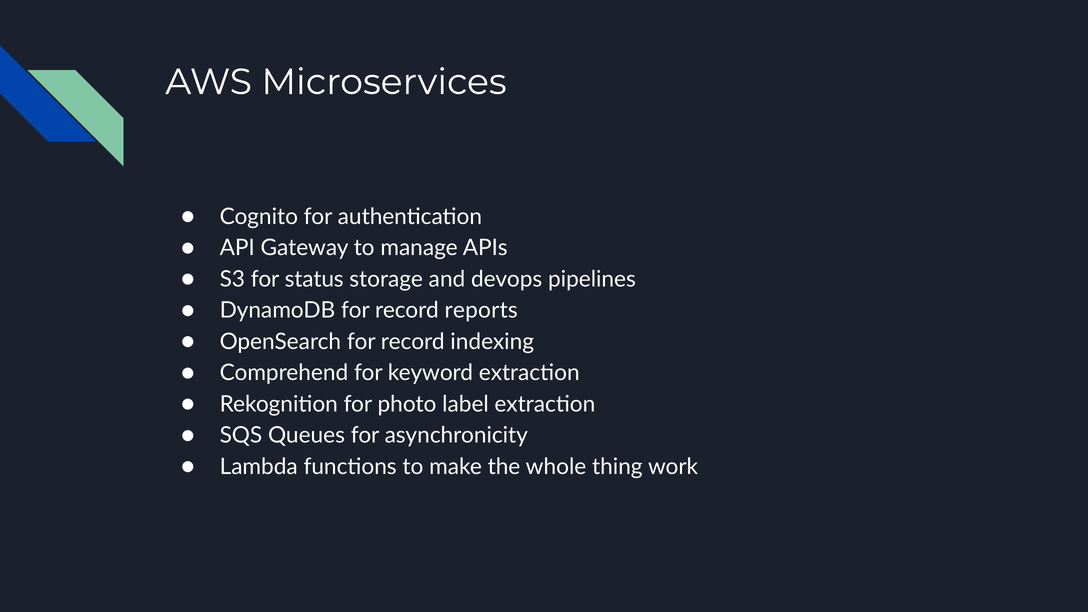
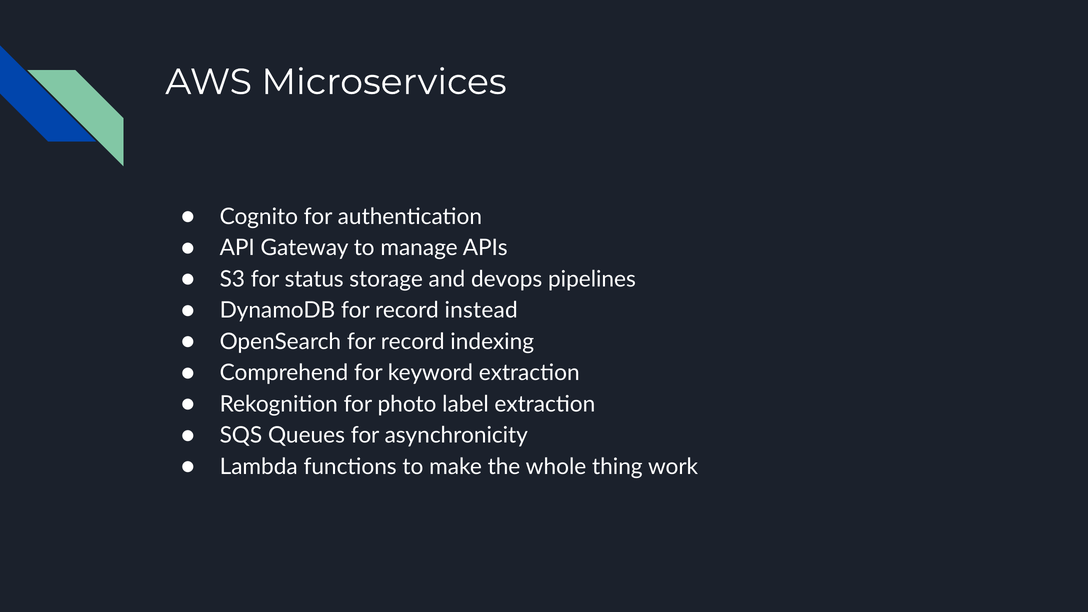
reports: reports -> instead
